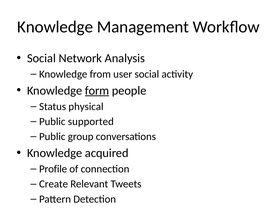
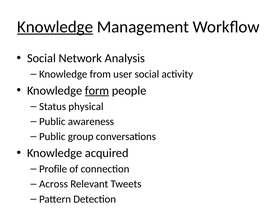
Knowledge at (55, 27) underline: none -> present
supported: supported -> awareness
Create: Create -> Across
